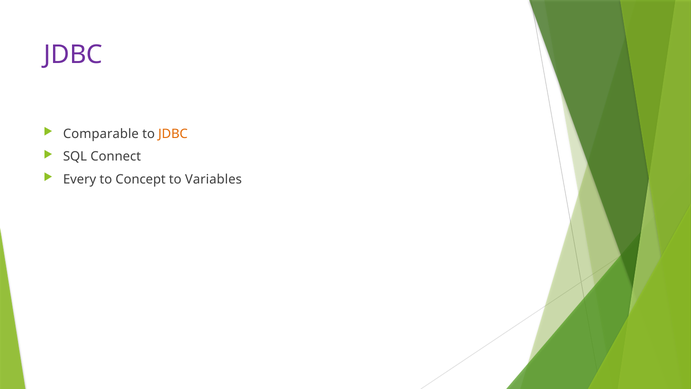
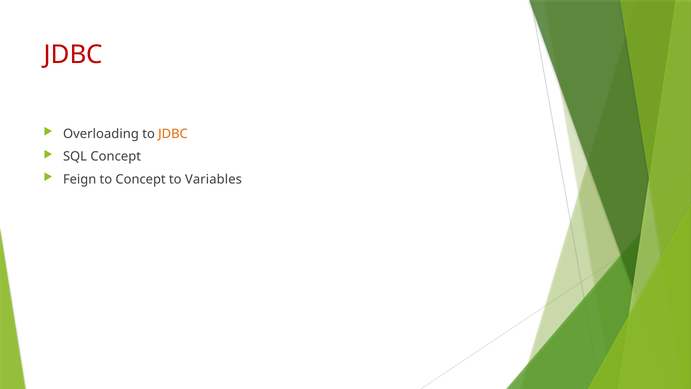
JDBC at (73, 54) colour: purple -> red
Comparable: Comparable -> Overloading
SQL Connect: Connect -> Concept
Every: Every -> Feign
